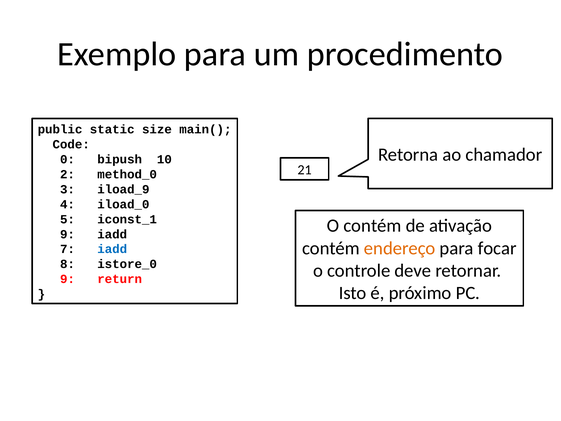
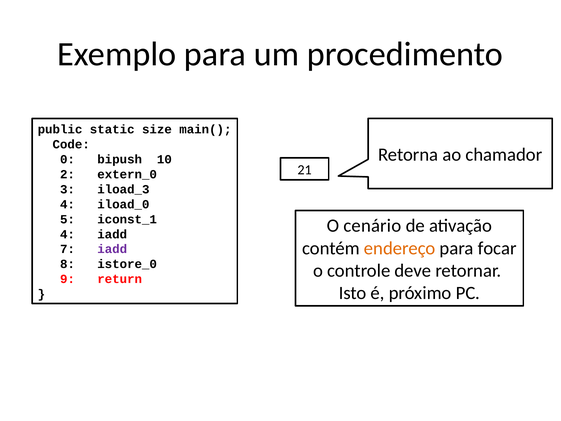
method_0: method_0 -> extern_0
iload_9: iload_9 -> iload_3
O contém: contém -> cenário
9 at (68, 234): 9 -> 4
iadd at (112, 249) colour: blue -> purple
